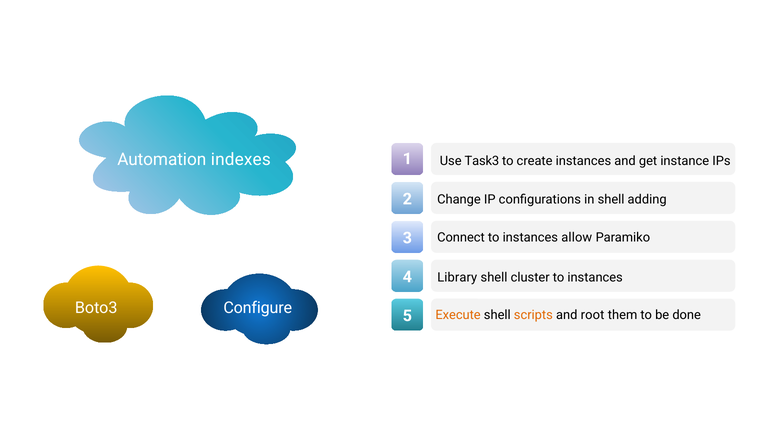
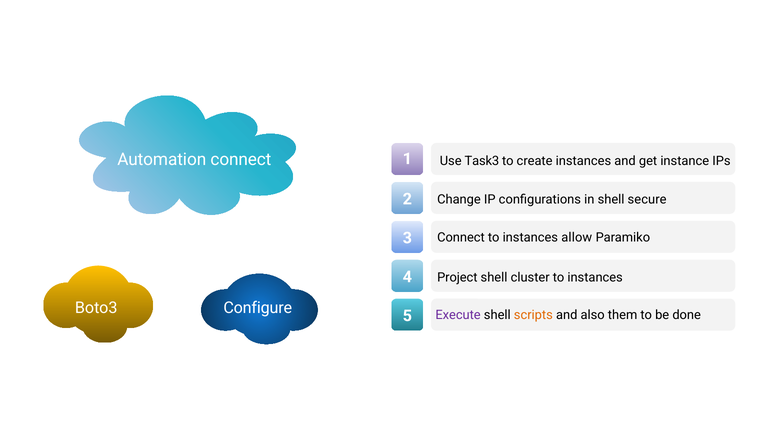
Automation indexes: indexes -> connect
adding: adding -> secure
Library: Library -> Project
Execute colour: orange -> purple
root: root -> also
